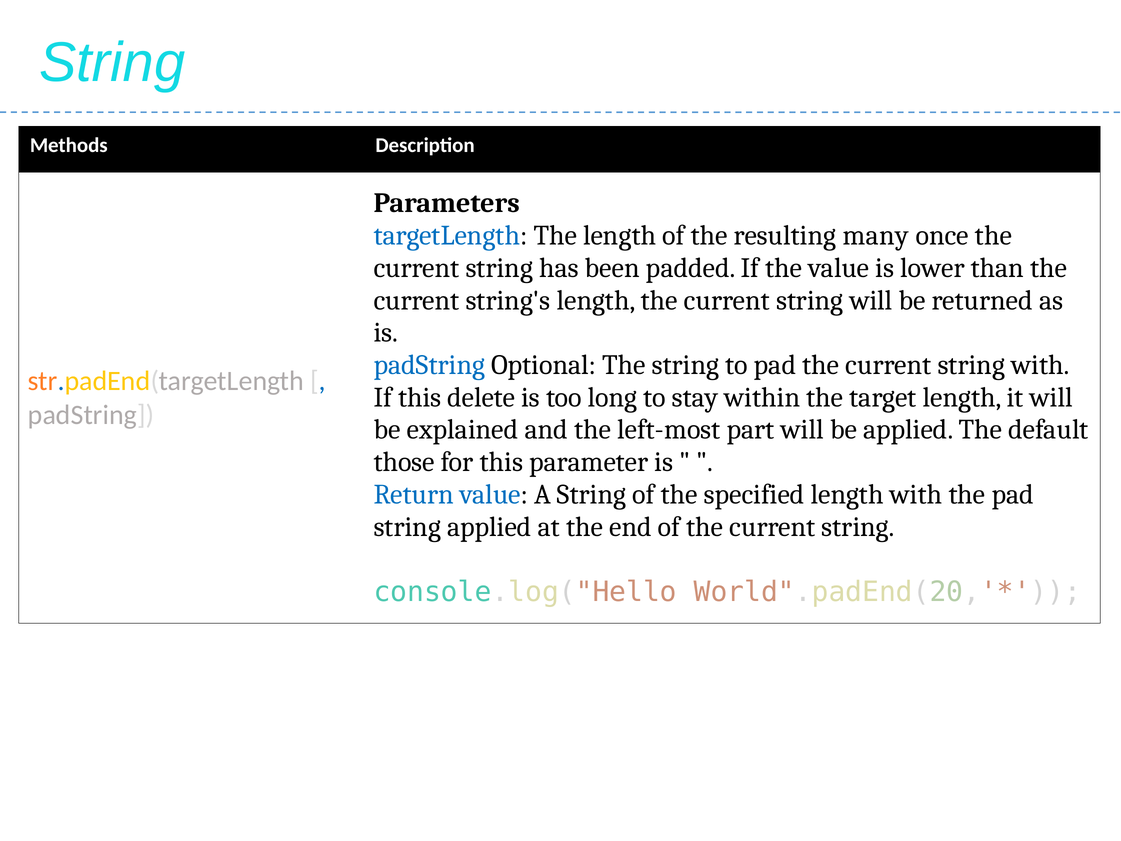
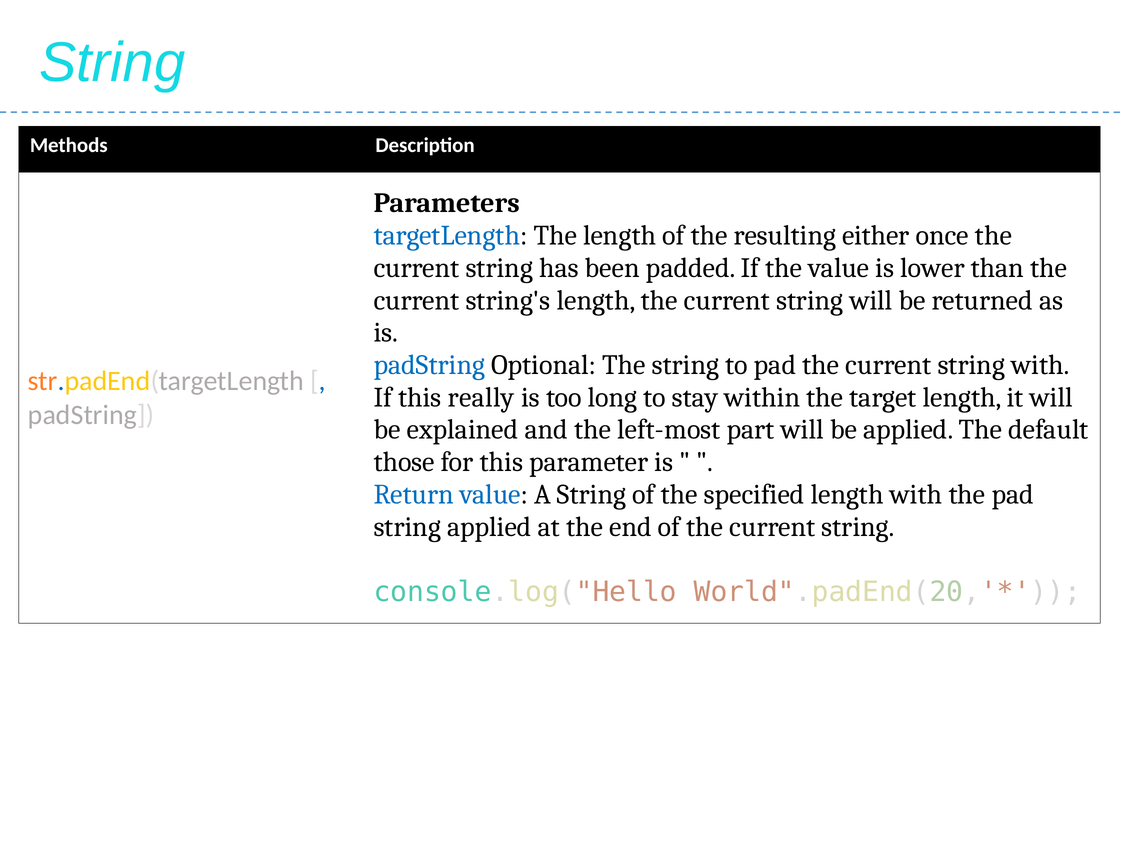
many: many -> either
delete: delete -> really
